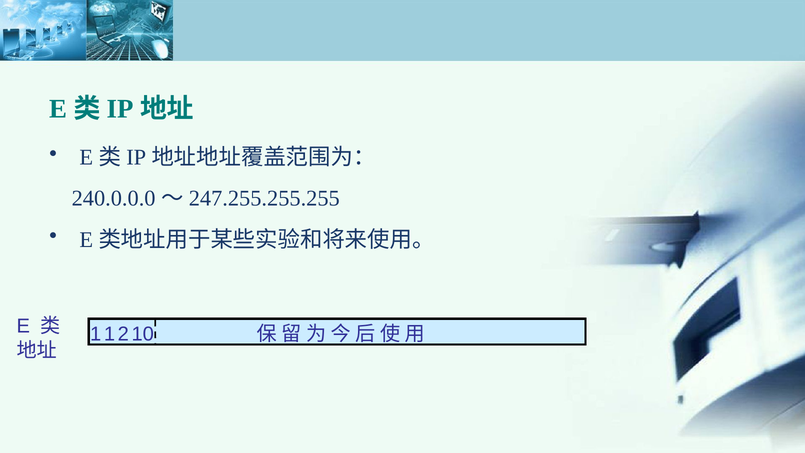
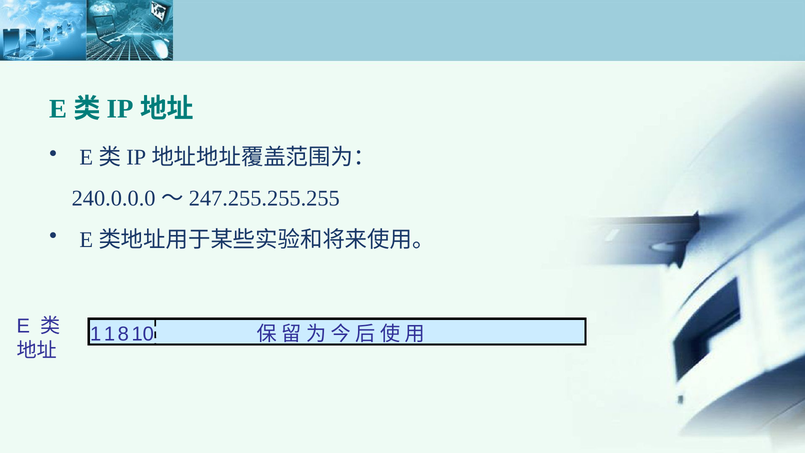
2: 2 -> 8
